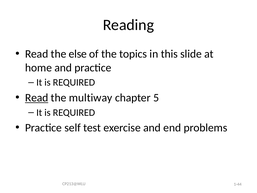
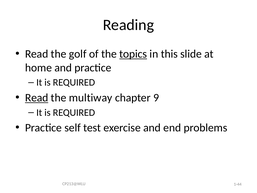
else: else -> golf
topics underline: none -> present
5: 5 -> 9
